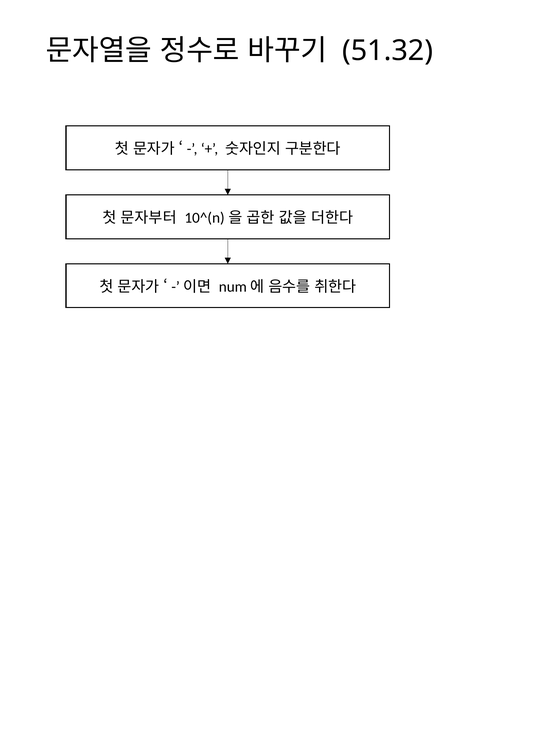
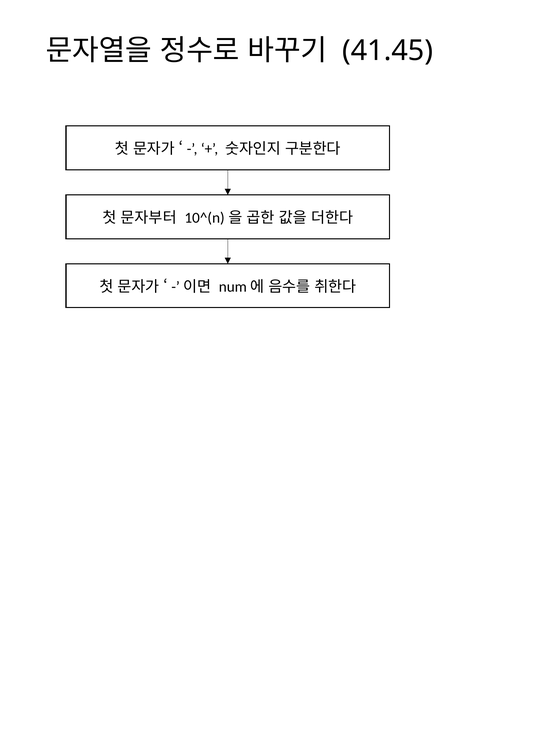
51.32: 51.32 -> 41.45
